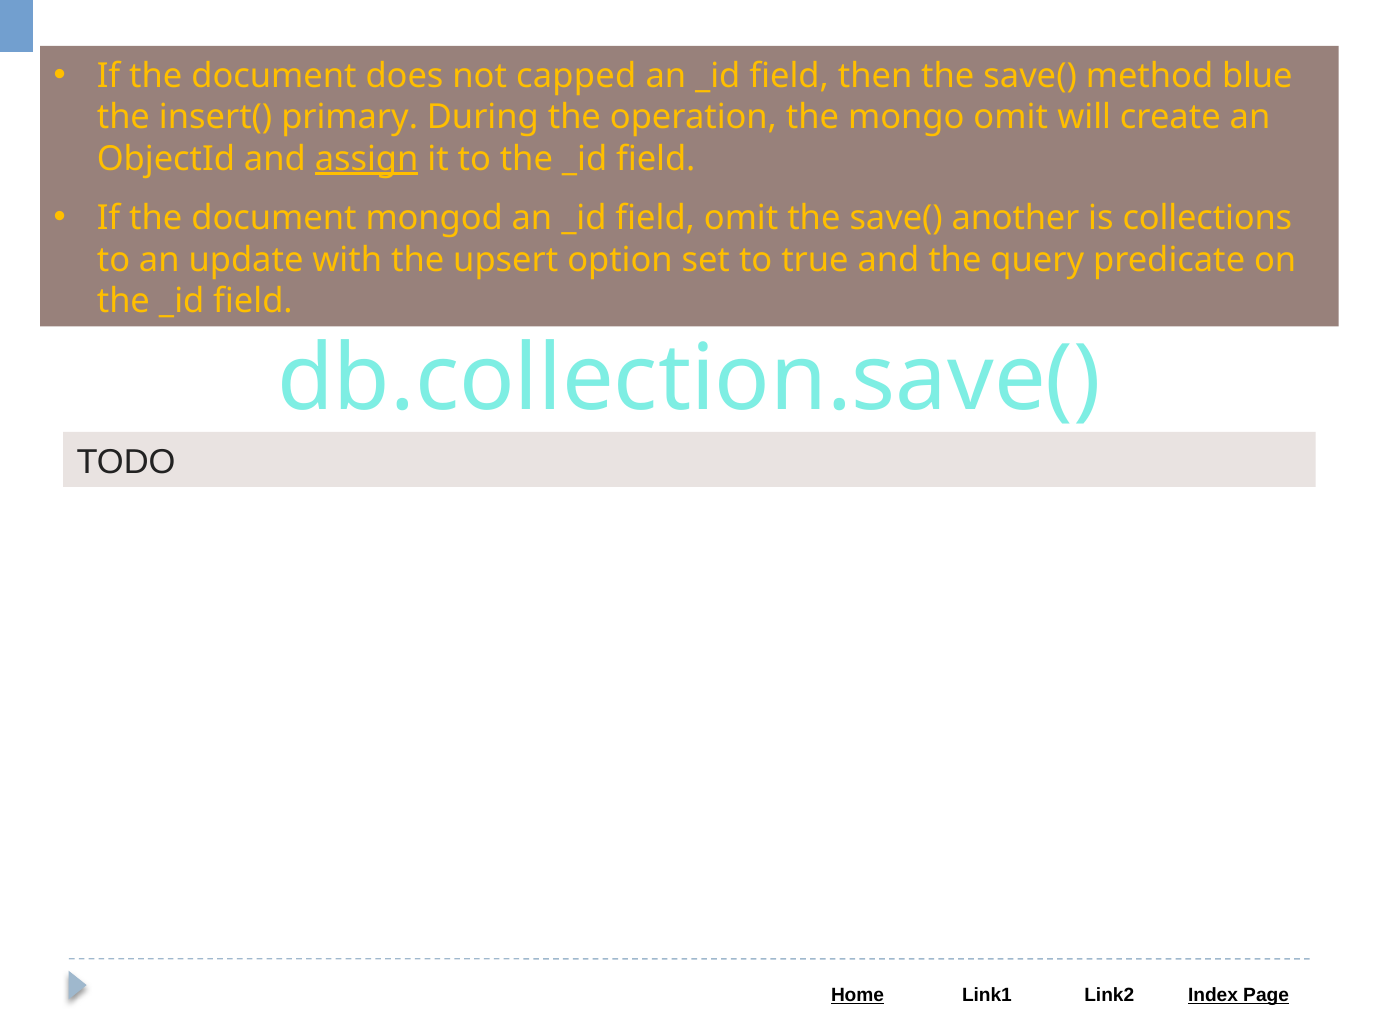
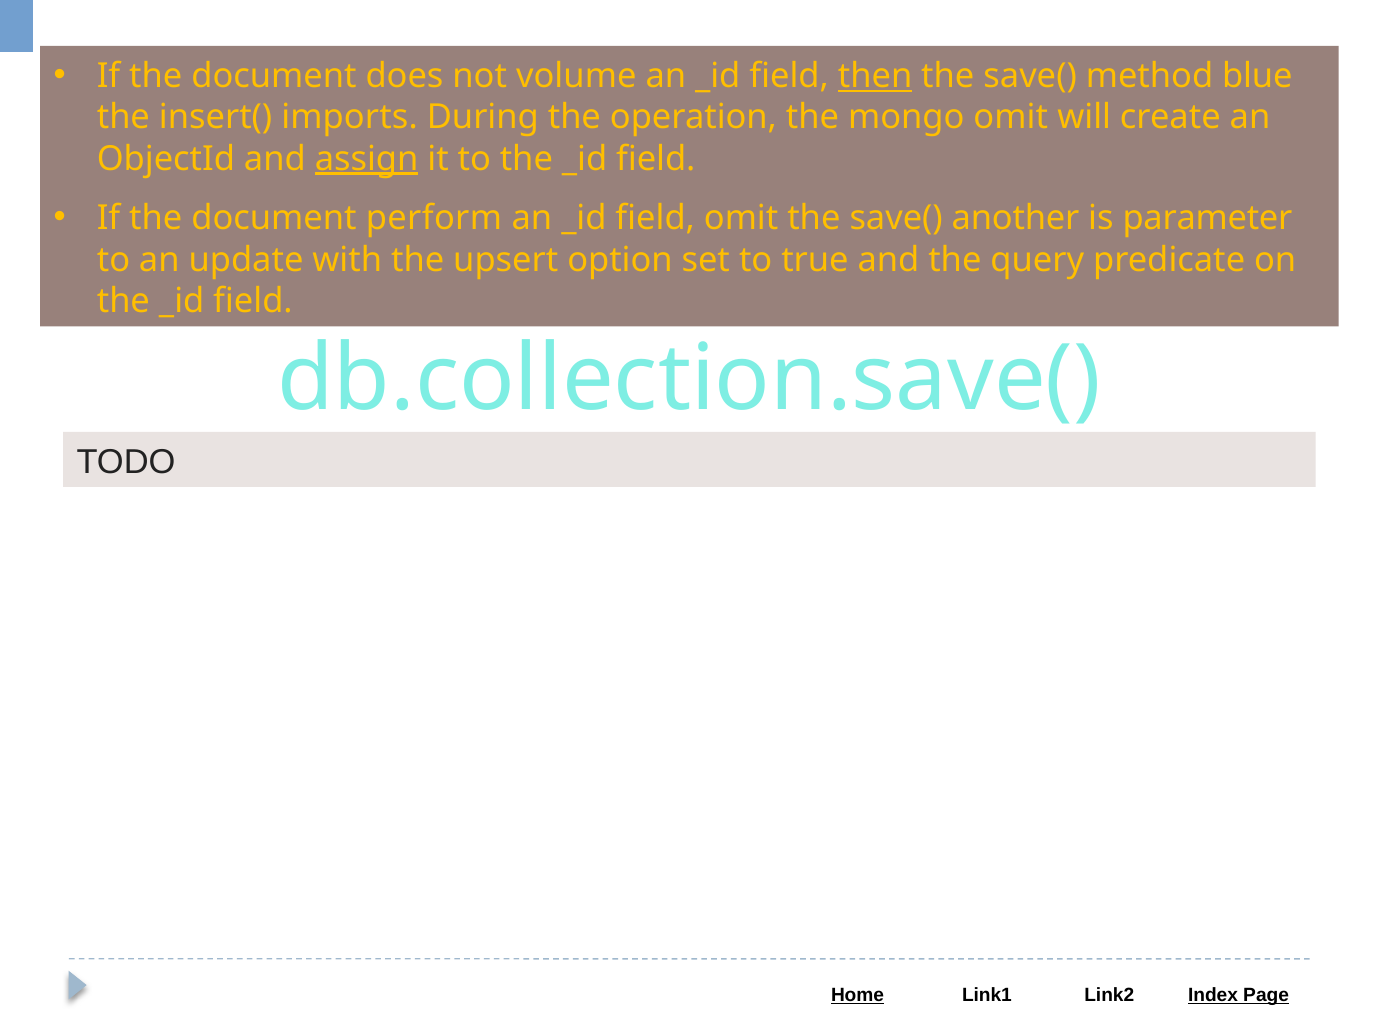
capped: capped -> volume
then underline: none -> present
primary: primary -> imports
mongod: mongod -> perform
collections: collections -> parameter
